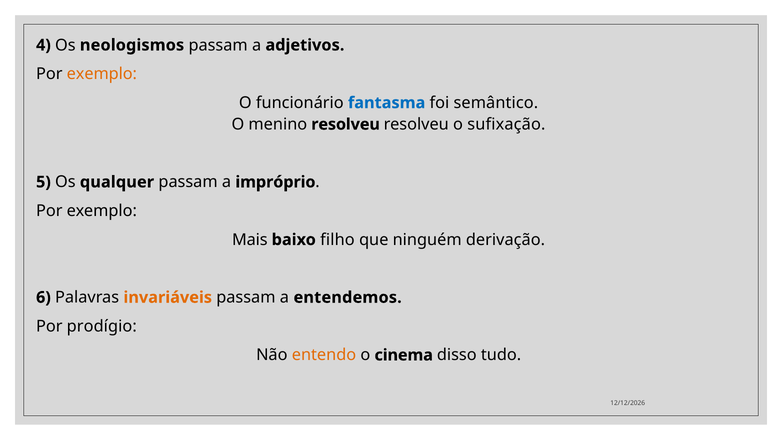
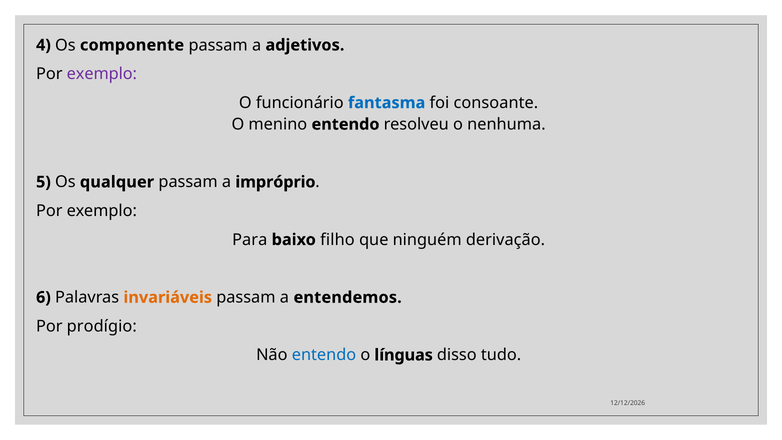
neologismos: neologismos -> componente
exemplo at (102, 74) colour: orange -> purple
semântico: semântico -> consoante
menino resolveu: resolveu -> entendo
sufixação: sufixação -> nenhuma
Mais: Mais -> Para
entendo at (324, 355) colour: orange -> blue
cinema: cinema -> línguas
